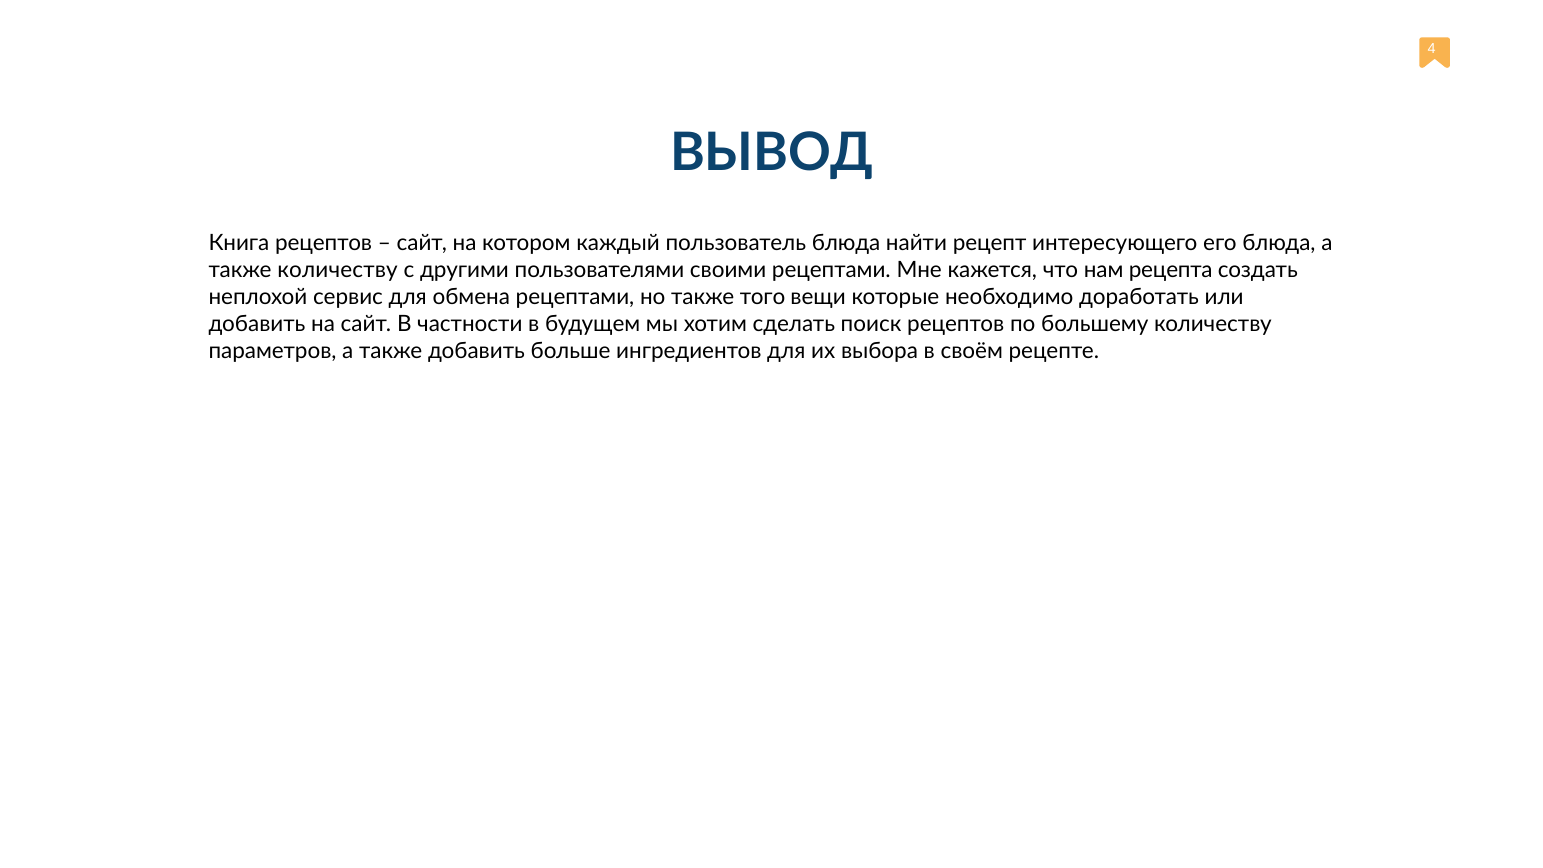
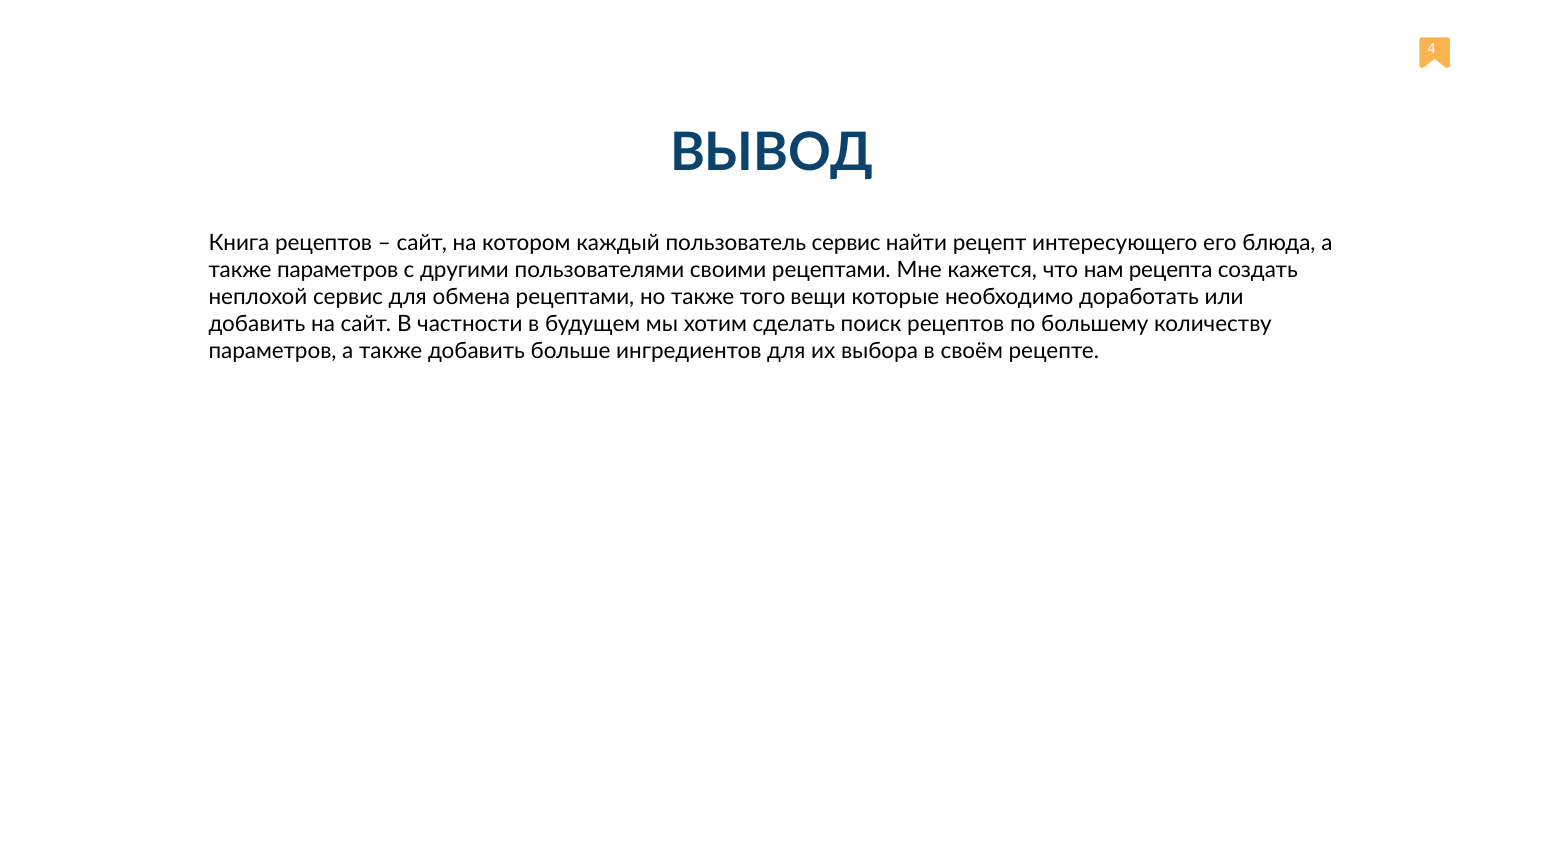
пользователь блюда: блюда -> сервис
также количеству: количеству -> параметров
